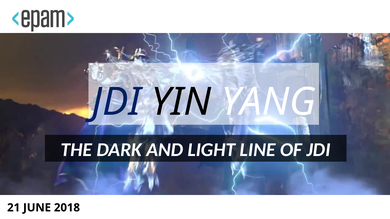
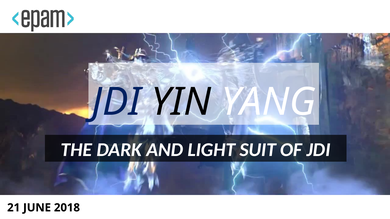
LINE: LINE -> SUIT
